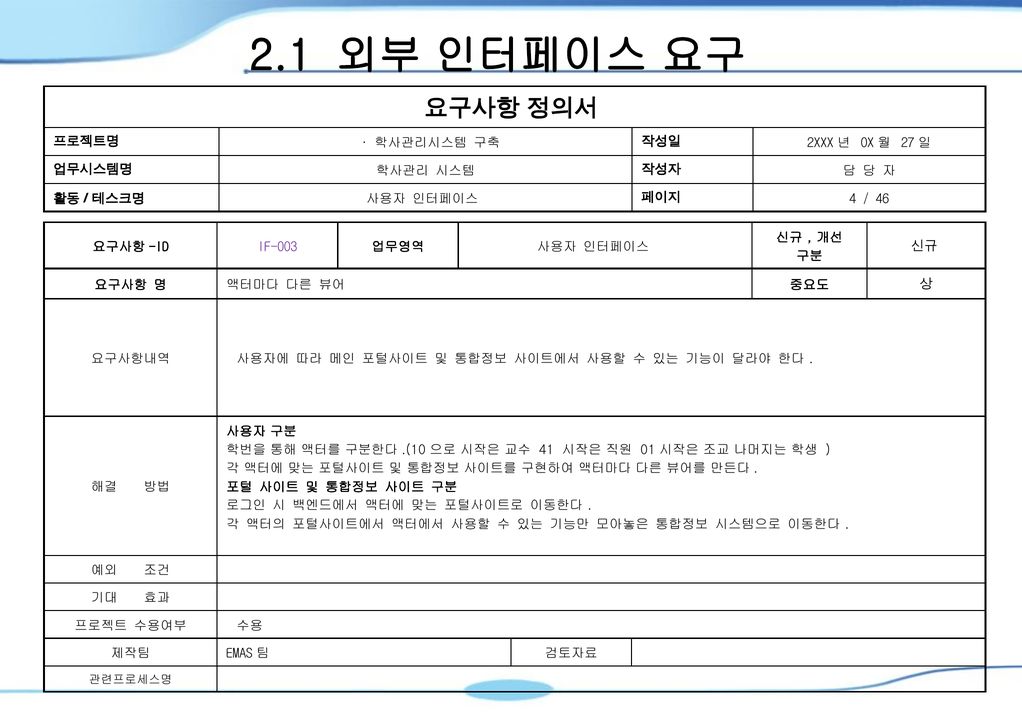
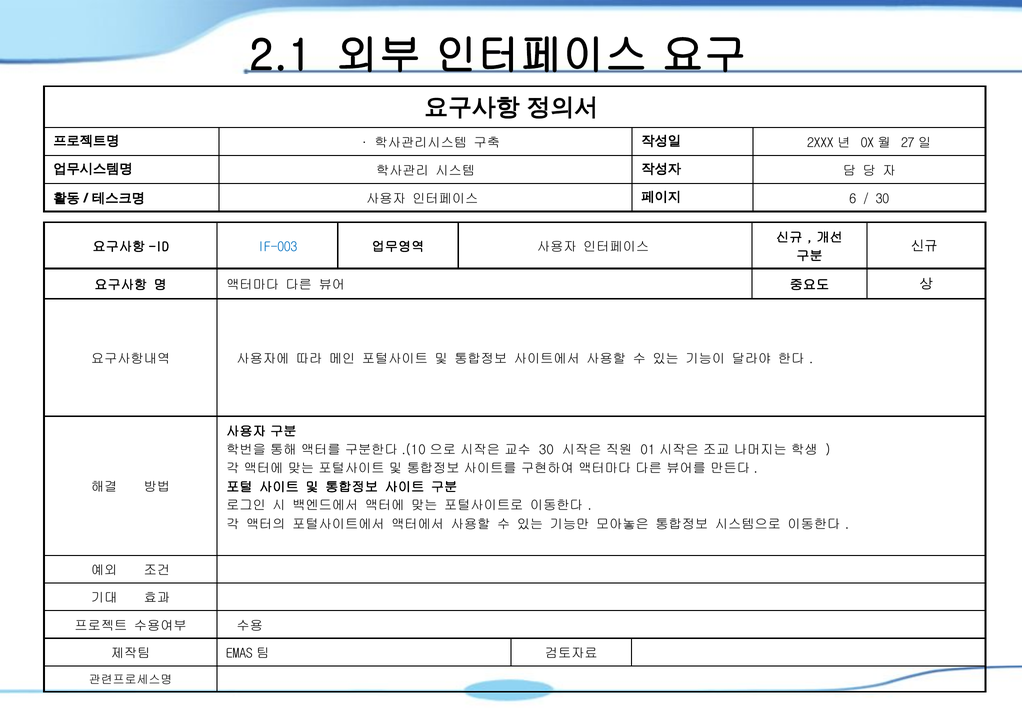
4: 4 -> 6
46 at (882, 199): 46 -> 30
IF-003 colour: purple -> blue
41 at (546, 450): 41 -> 30
